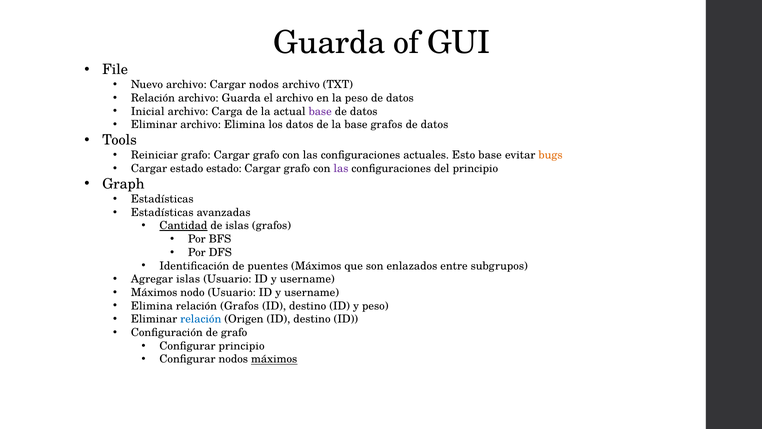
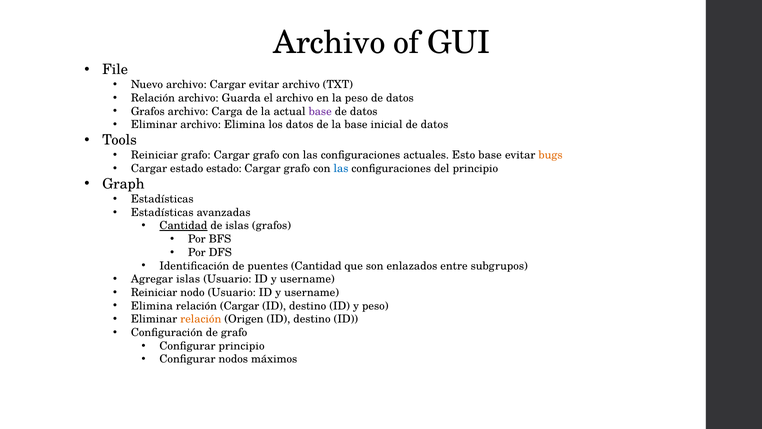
Guarda at (329, 43): Guarda -> Archivo
Cargar nodos: nodos -> evitar
Inicial at (148, 111): Inicial -> Grafos
base grafos: grafos -> inicial
las at (341, 168) colour: purple -> blue
puentes Máximos: Máximos -> Cantidad
Máximos at (154, 292): Máximos -> Reiniciar
relación Grafos: Grafos -> Cargar
relación at (201, 319) colour: blue -> orange
máximos at (274, 359) underline: present -> none
